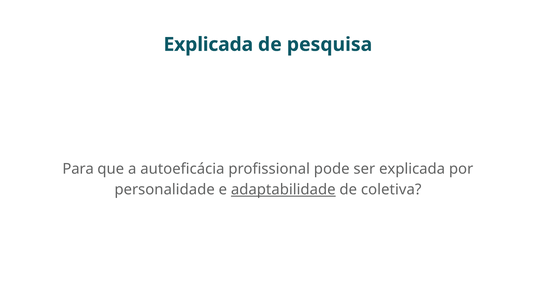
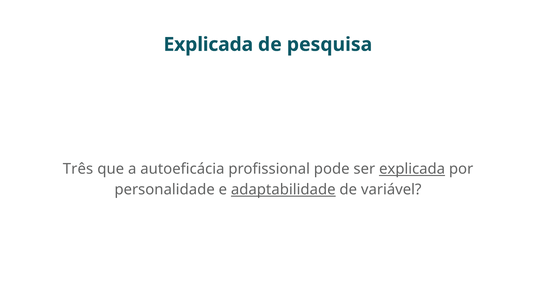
Para: Para -> Três
explicada at (412, 169) underline: none -> present
coletiva: coletiva -> variável
